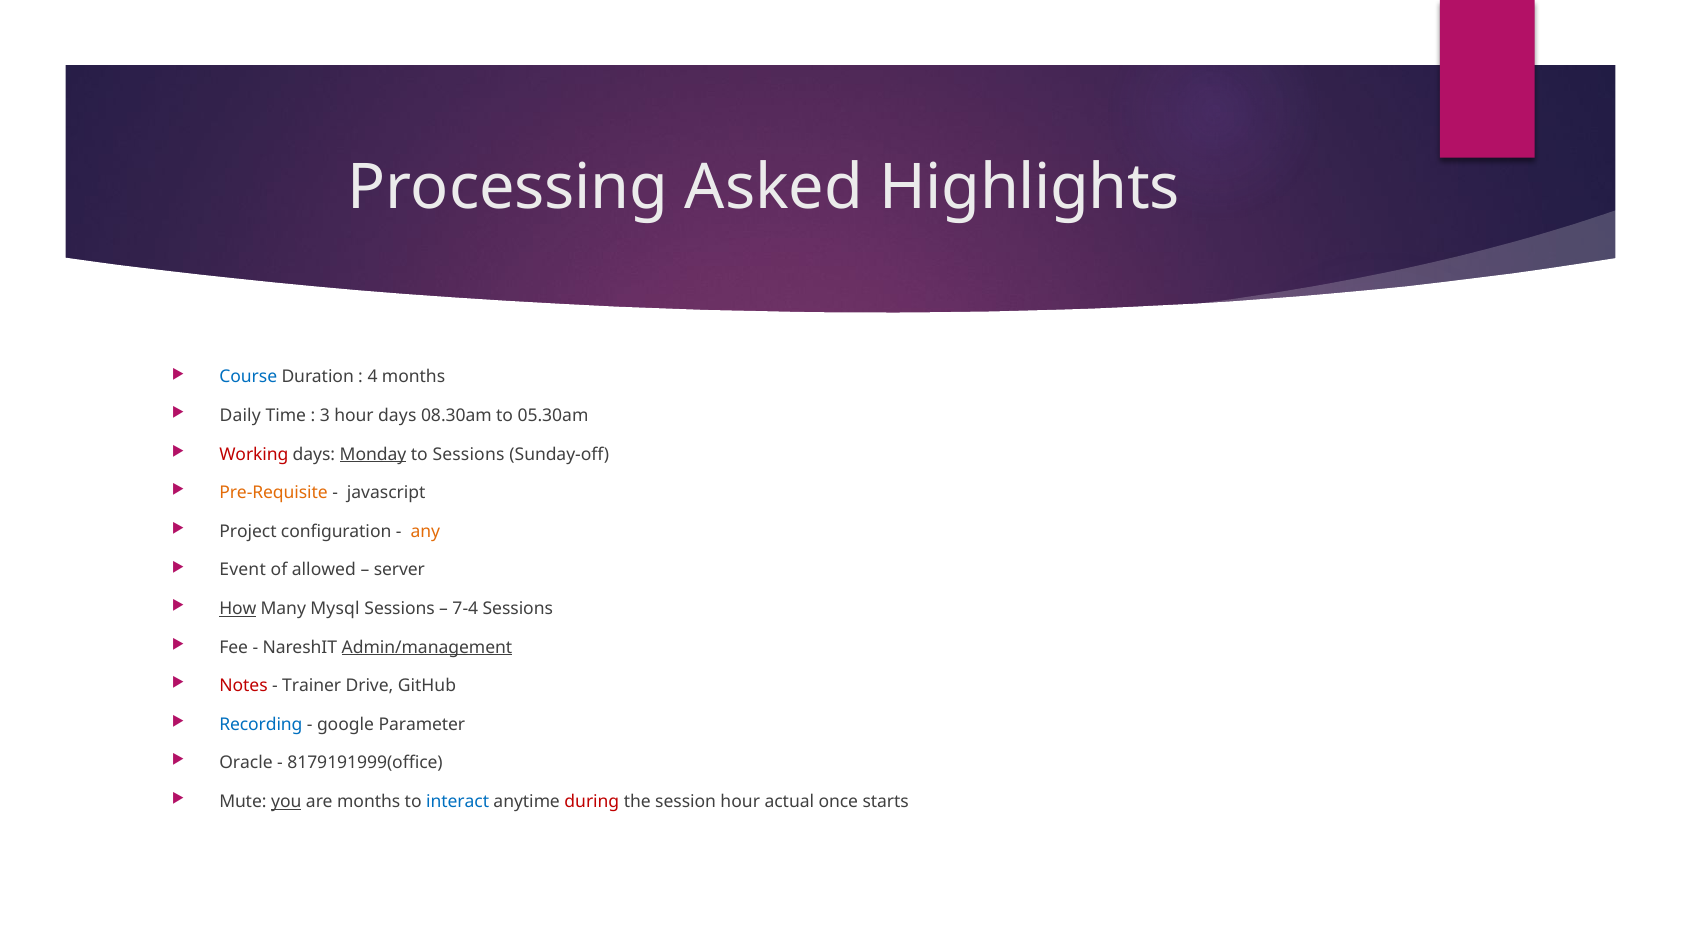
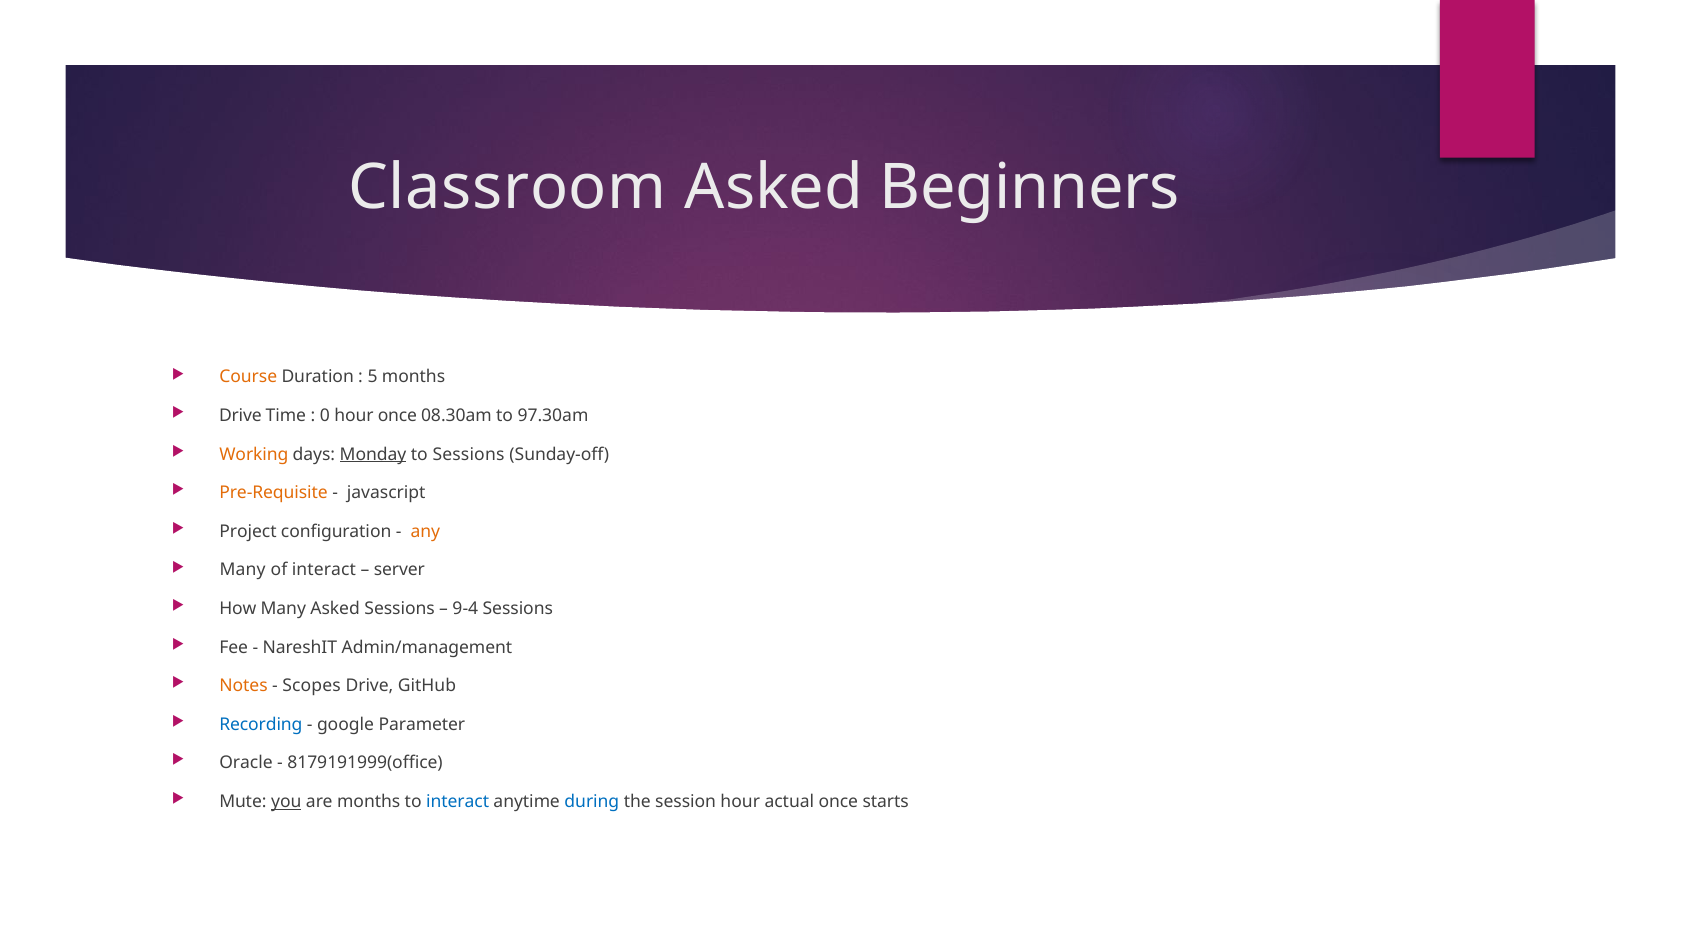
Processing: Processing -> Classroom
Highlights: Highlights -> Beginners
Course colour: blue -> orange
4: 4 -> 5
Daily at (240, 416): Daily -> Drive
3: 3 -> 0
hour days: days -> once
05.30am: 05.30am -> 97.30am
Working colour: red -> orange
Event at (243, 570): Event -> Many
of allowed: allowed -> interact
How underline: present -> none
Many Mysql: Mysql -> Asked
7-4: 7-4 -> 9-4
Admin/management underline: present -> none
Notes colour: red -> orange
Trainer: Trainer -> Scopes
during colour: red -> blue
